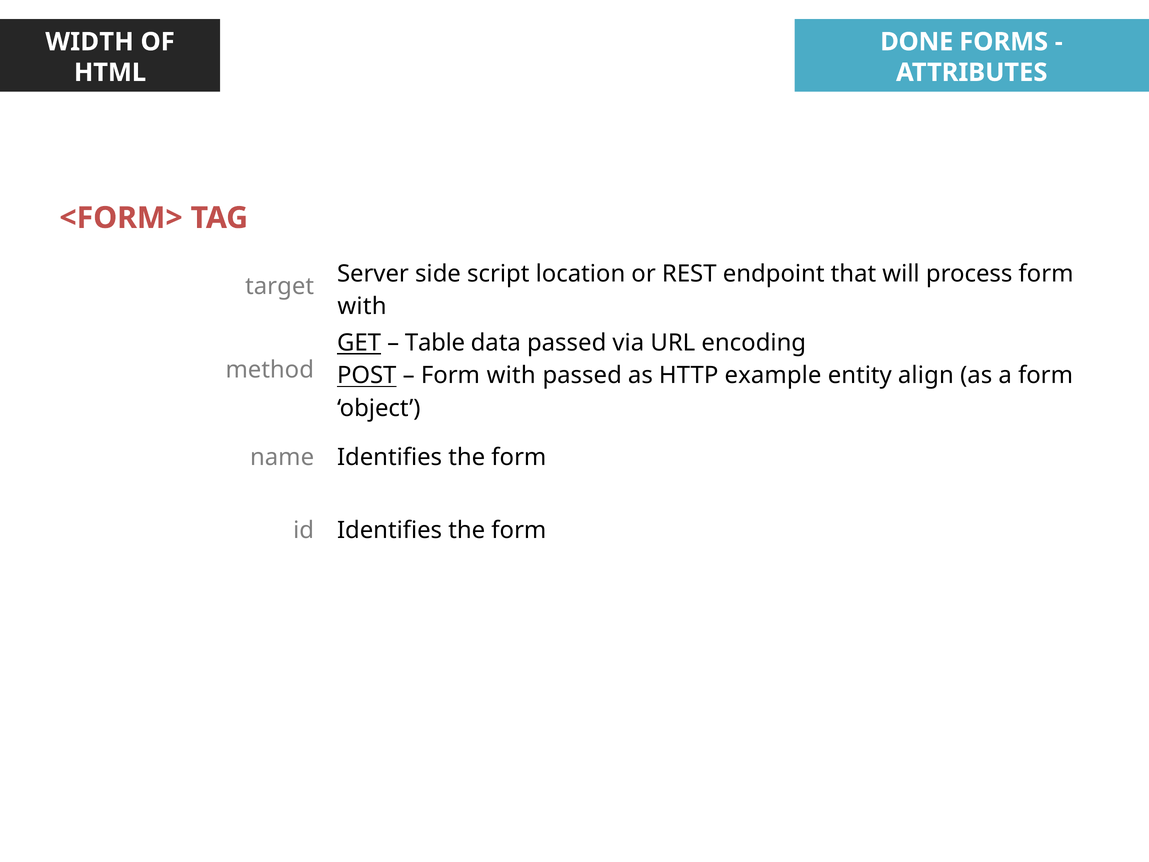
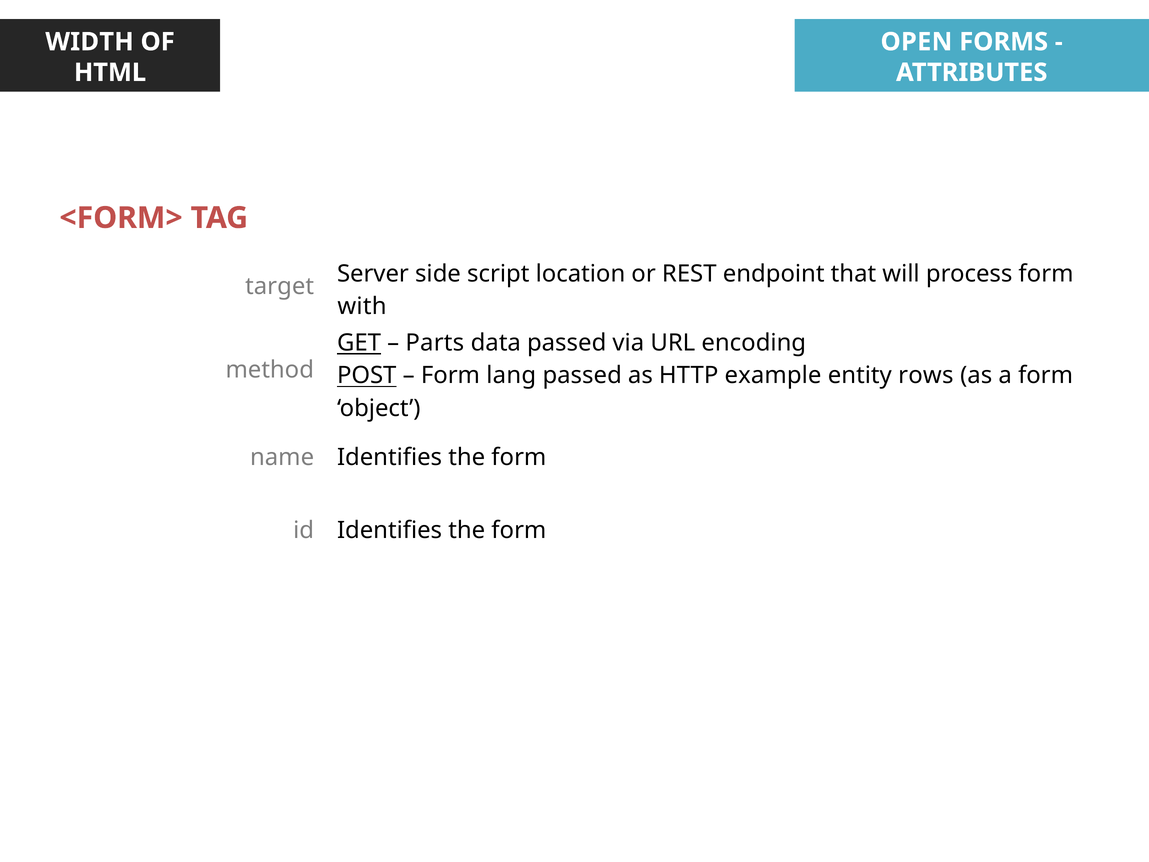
DONE: DONE -> OPEN
Table: Table -> Parts
with at (511, 375): with -> lang
align: align -> rows
